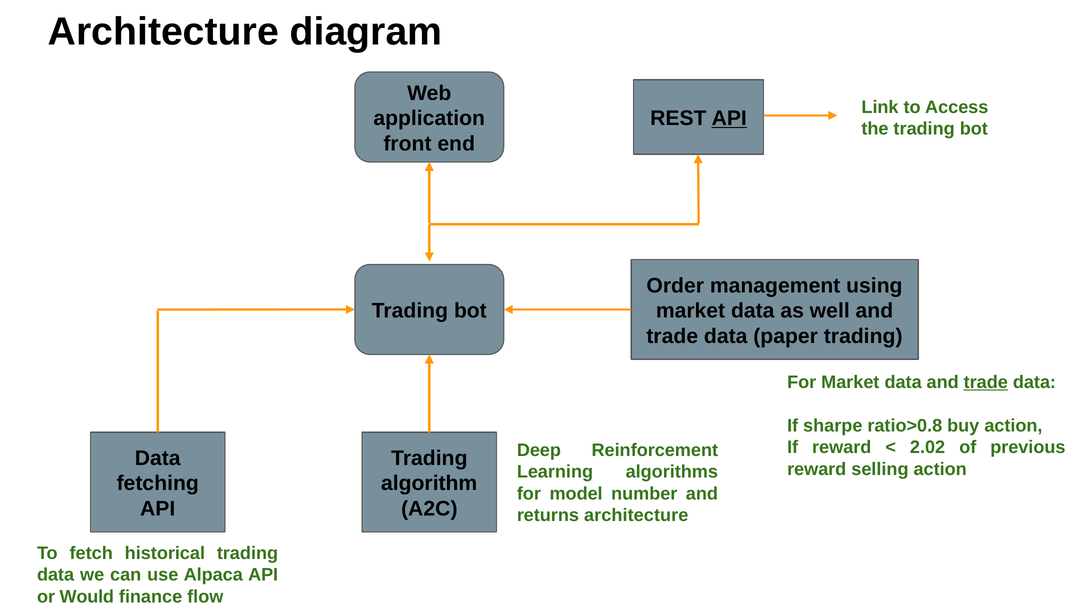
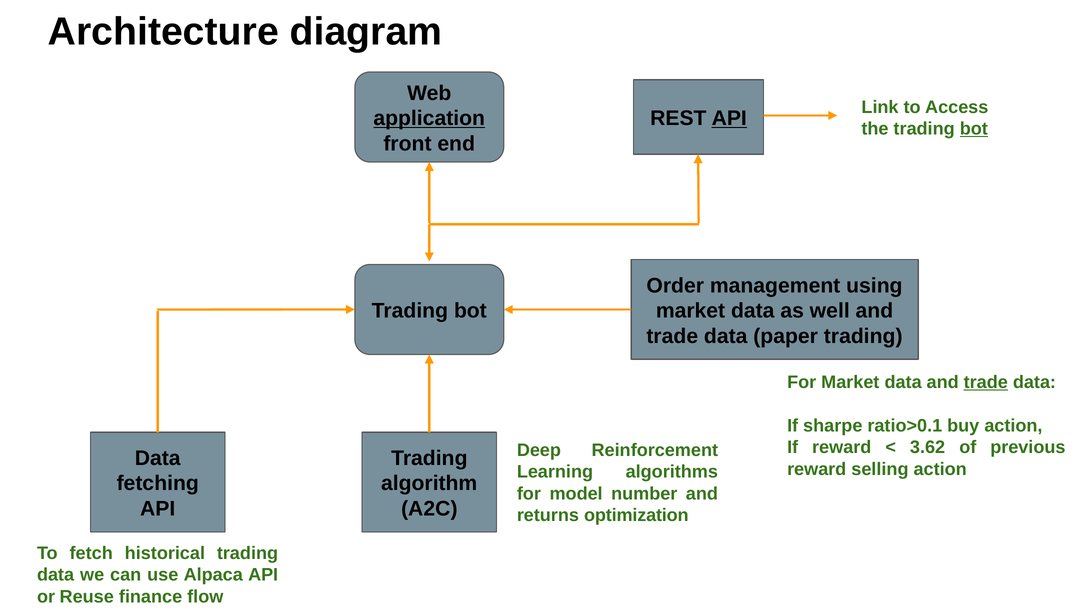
application underline: none -> present
bot at (974, 129) underline: none -> present
ratio>0.8: ratio>0.8 -> ratio>0.1
2.02: 2.02 -> 3.62
returns architecture: architecture -> optimization
Would: Would -> Reuse
